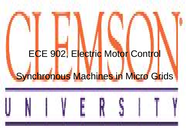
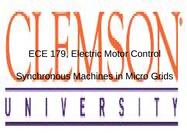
902: 902 -> 179
